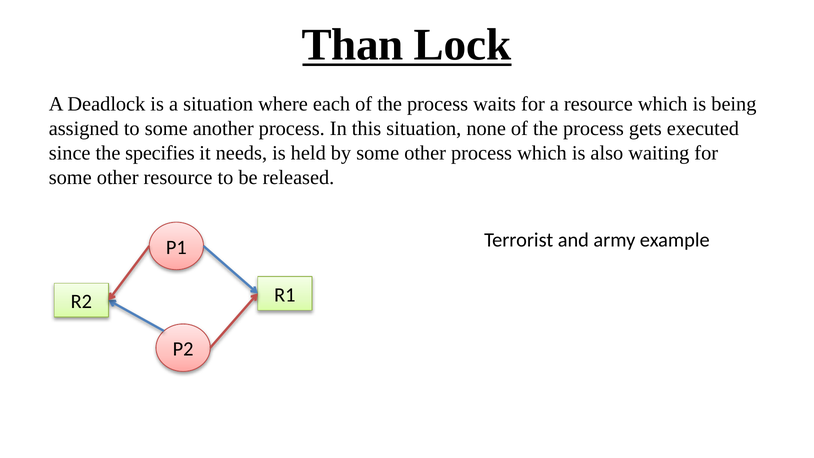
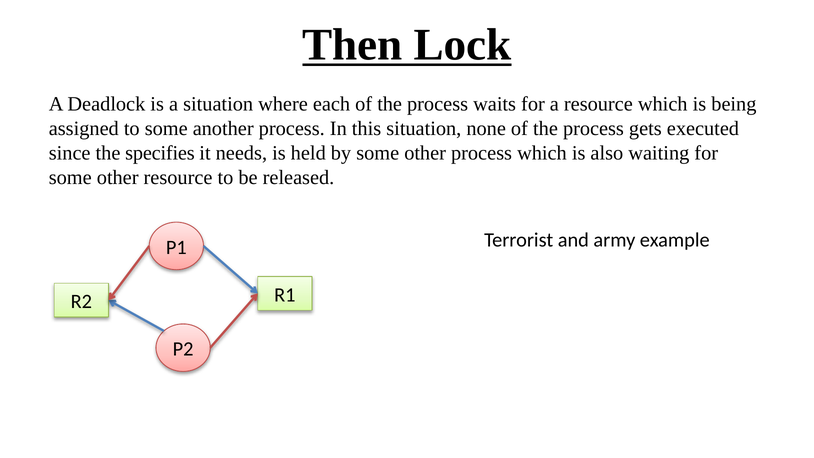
Than: Than -> Then
